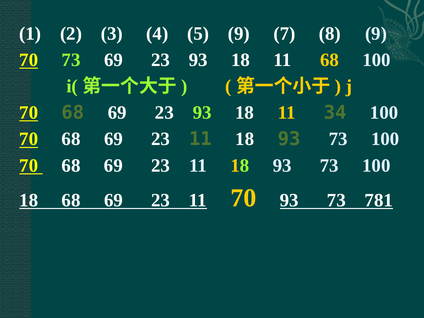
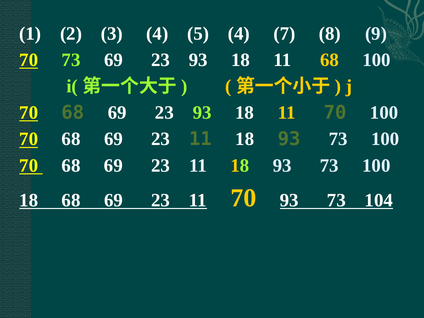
5 9: 9 -> 4
18 11 34: 34 -> 70
781: 781 -> 104
